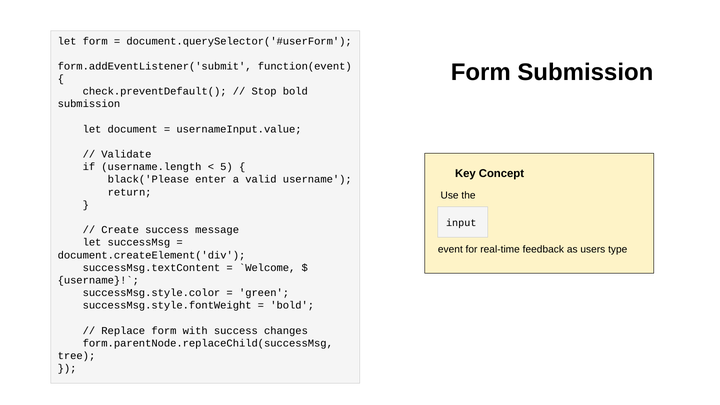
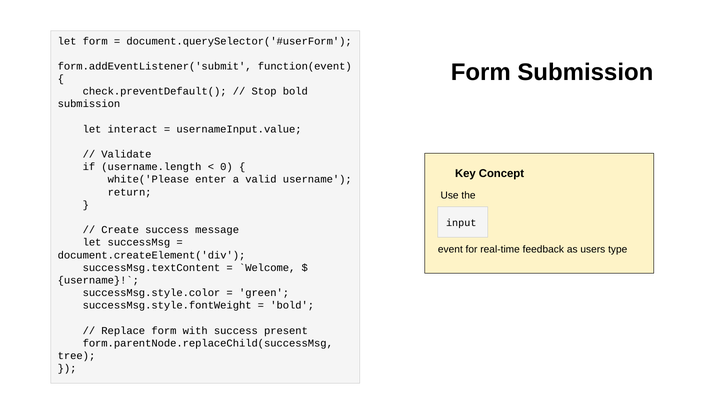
document: document -> interact
5: 5 -> 0
black('Please: black('Please -> white('Please
changes: changes -> present
